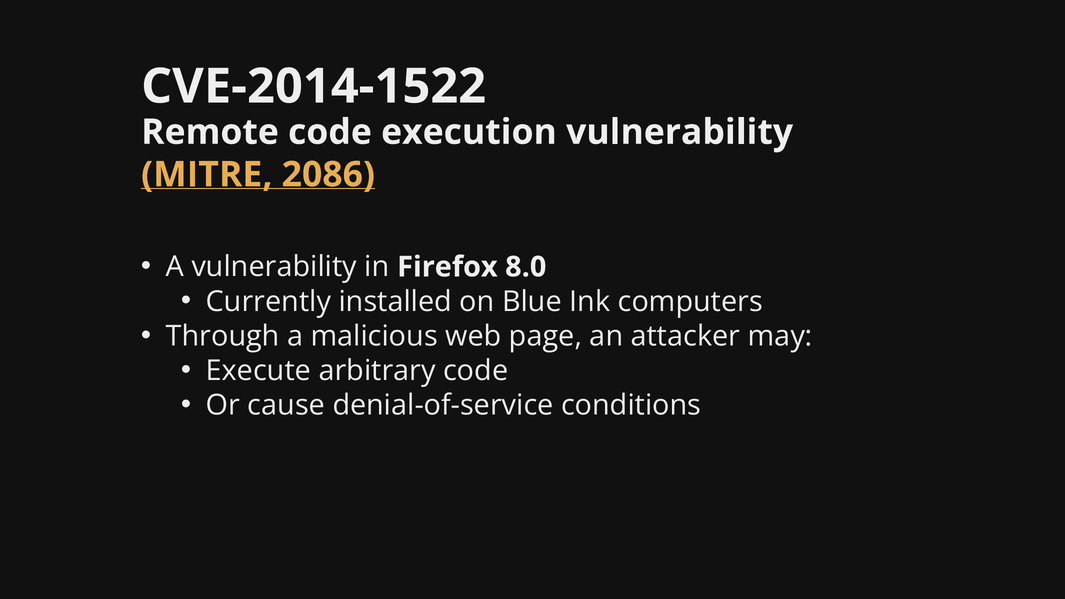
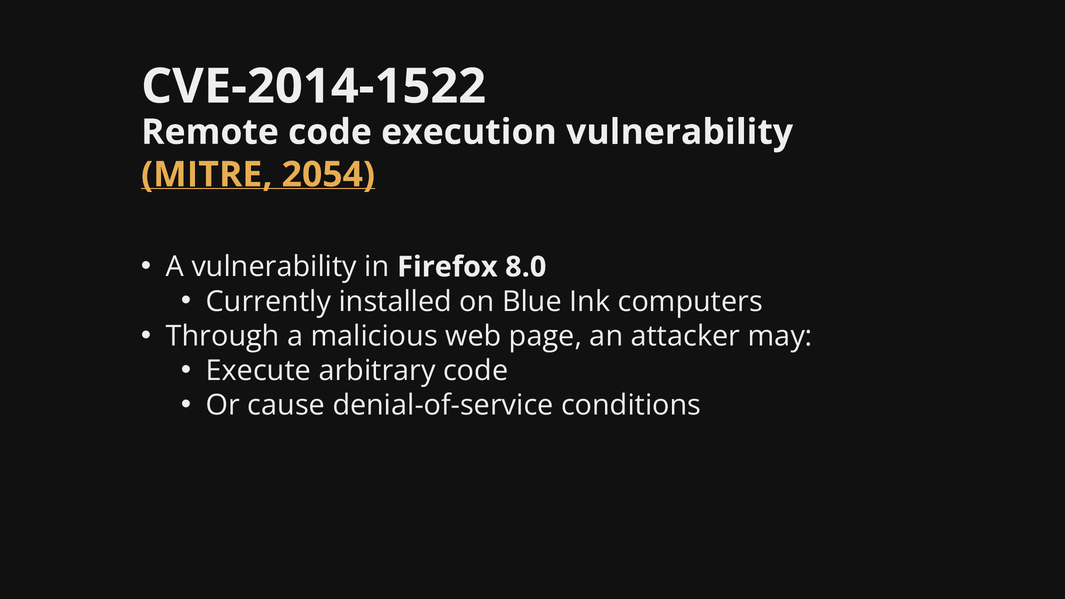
2086: 2086 -> 2054
